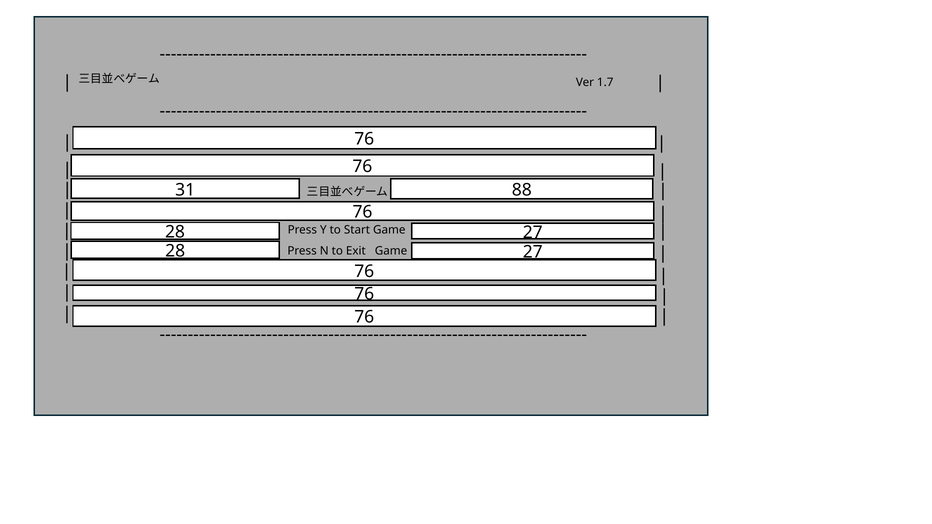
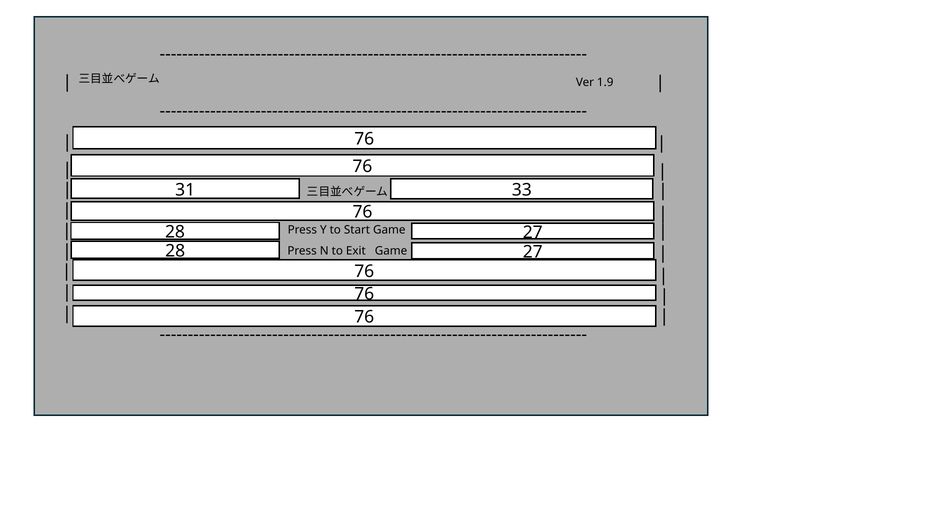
1.7: 1.7 -> 1.9
88: 88 -> 33
